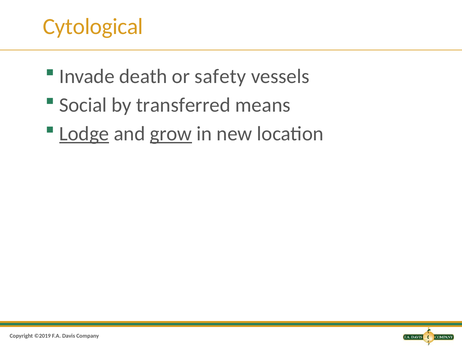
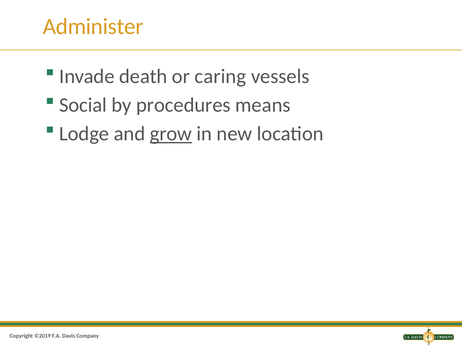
Cytological: Cytological -> Administer
safety: safety -> caring
transferred: transferred -> procedures
Lodge underline: present -> none
